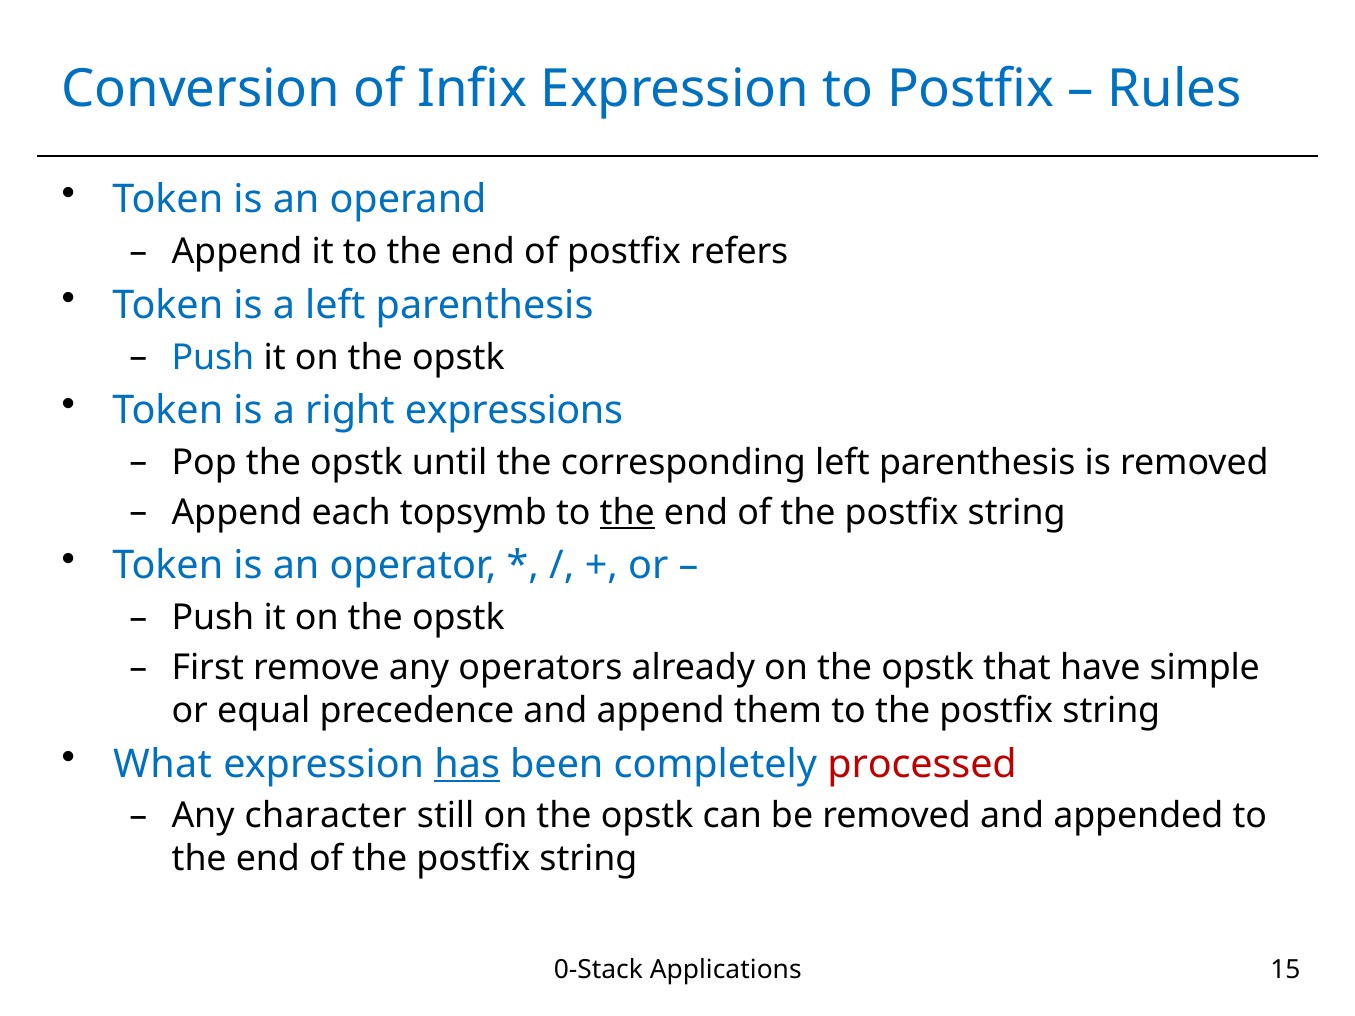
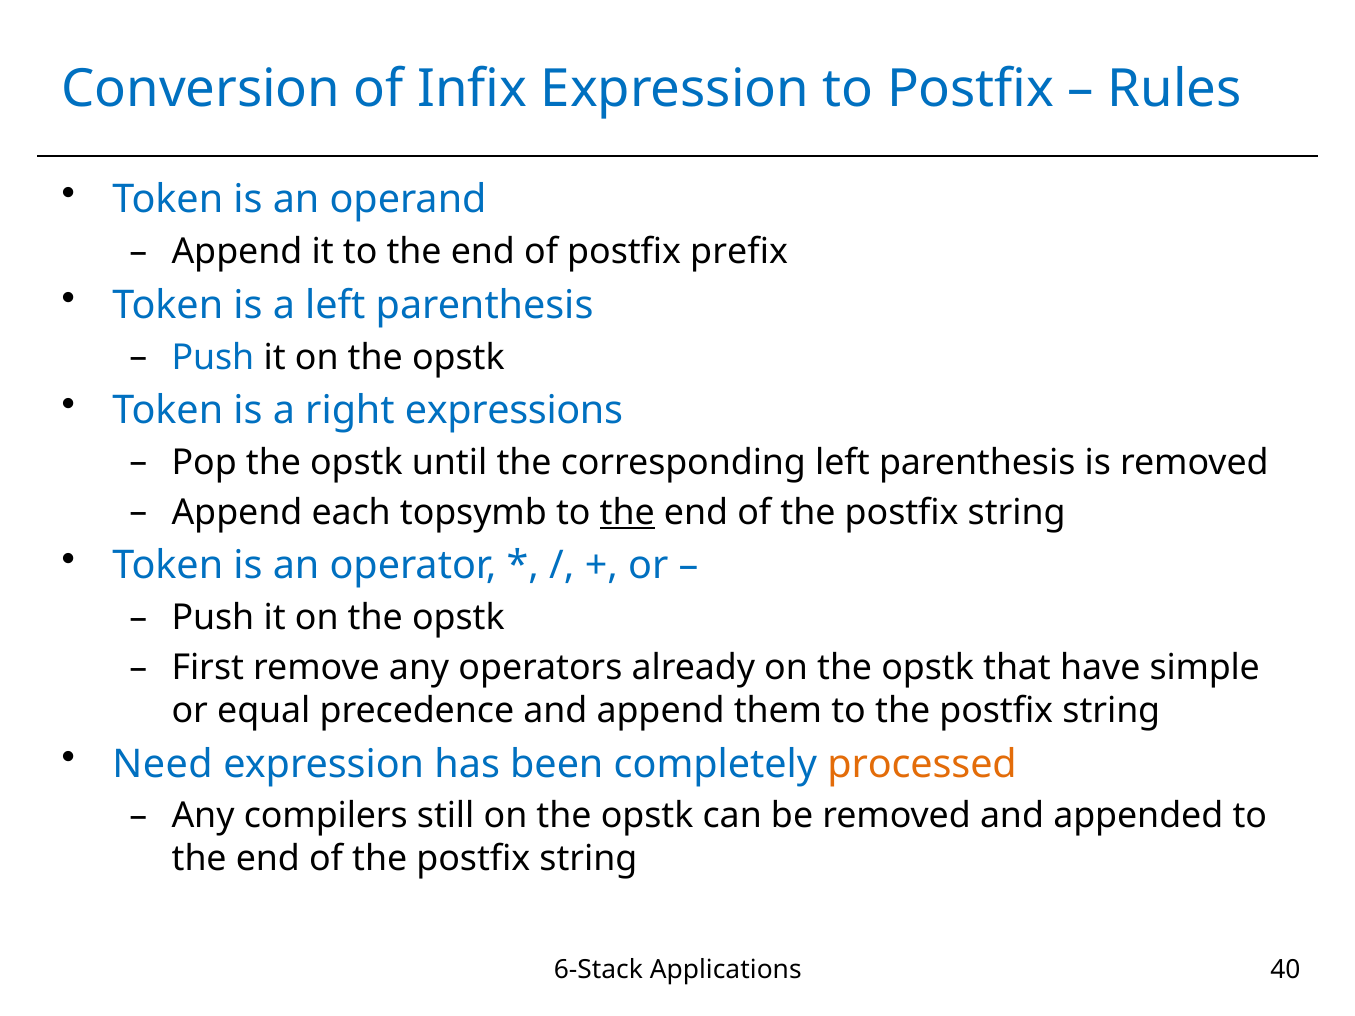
refers: refers -> prefix
What: What -> Need
has underline: present -> none
processed colour: red -> orange
character: character -> compilers
0-Stack: 0-Stack -> 6-Stack
15: 15 -> 40
